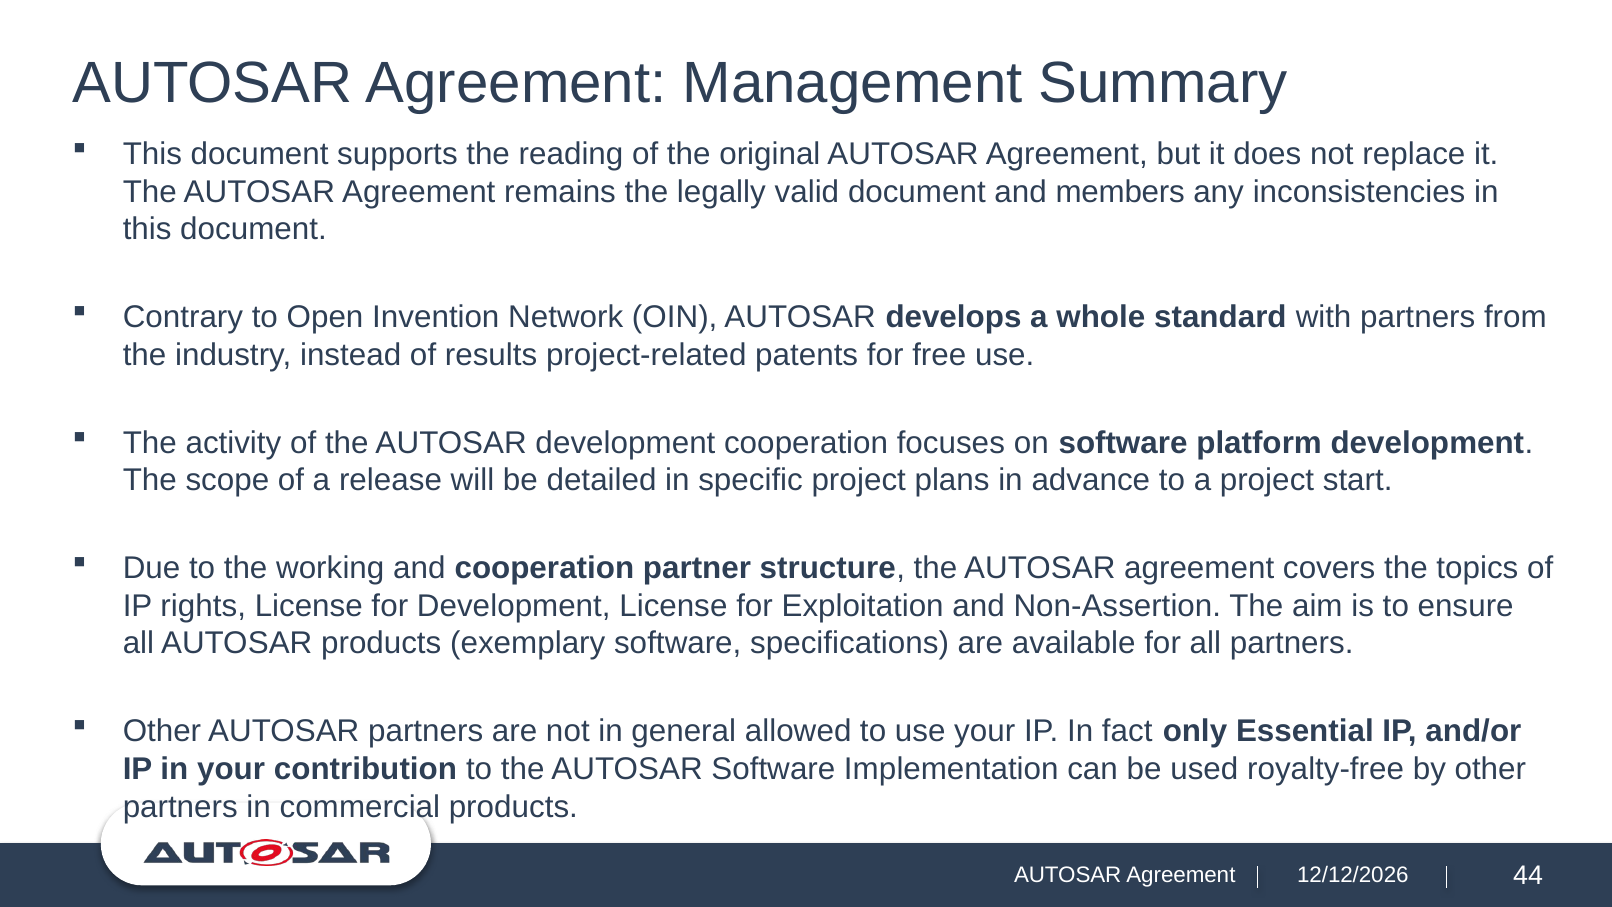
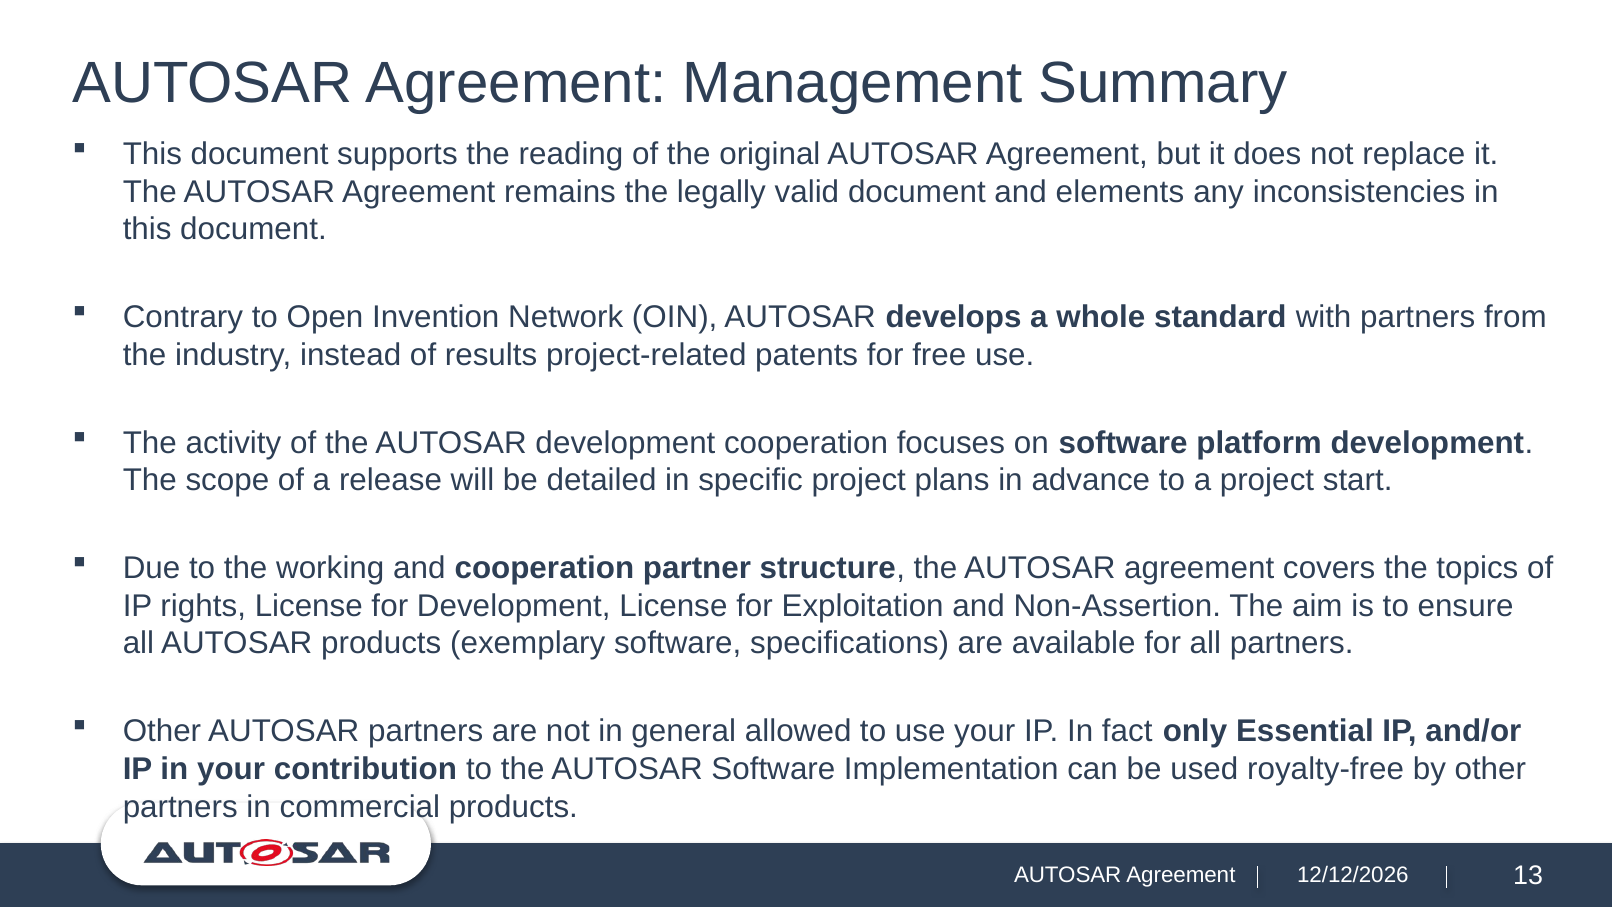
members: members -> elements
44: 44 -> 13
